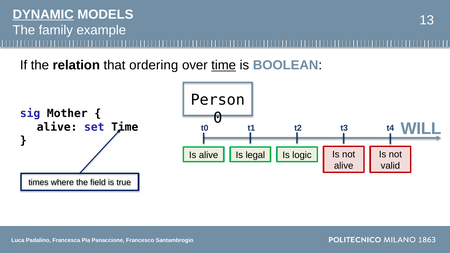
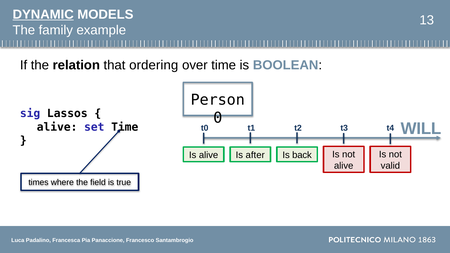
time at (224, 65) underline: present -> none
Mother: Mother -> Lassos
legal: legal -> after
logic: logic -> back
